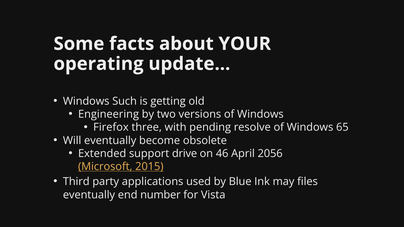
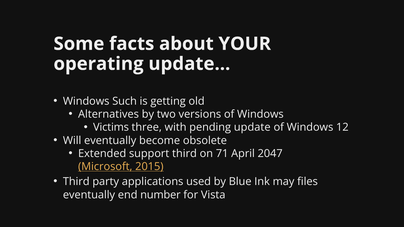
Engineering: Engineering -> Alternatives
Firefox: Firefox -> Victims
resolve: resolve -> update
65: 65 -> 12
support drive: drive -> third
46: 46 -> 71
2056: 2056 -> 2047
